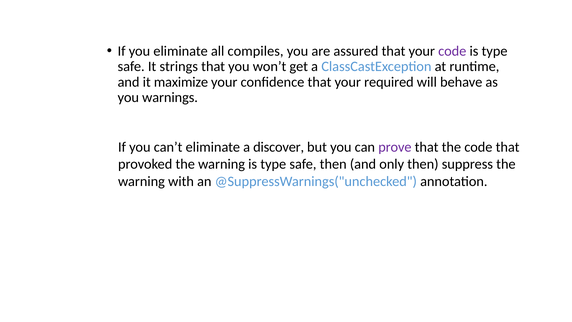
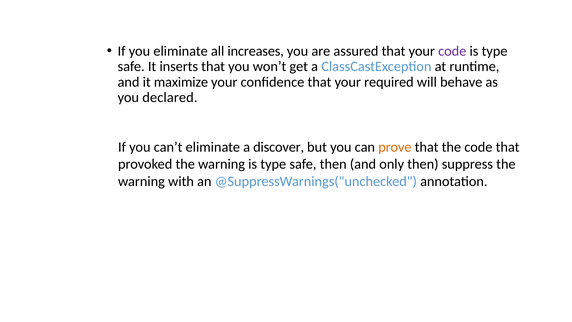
compiles: compiles -> increases
strings: strings -> inserts
warnings: warnings -> declared
prove colour: purple -> orange
